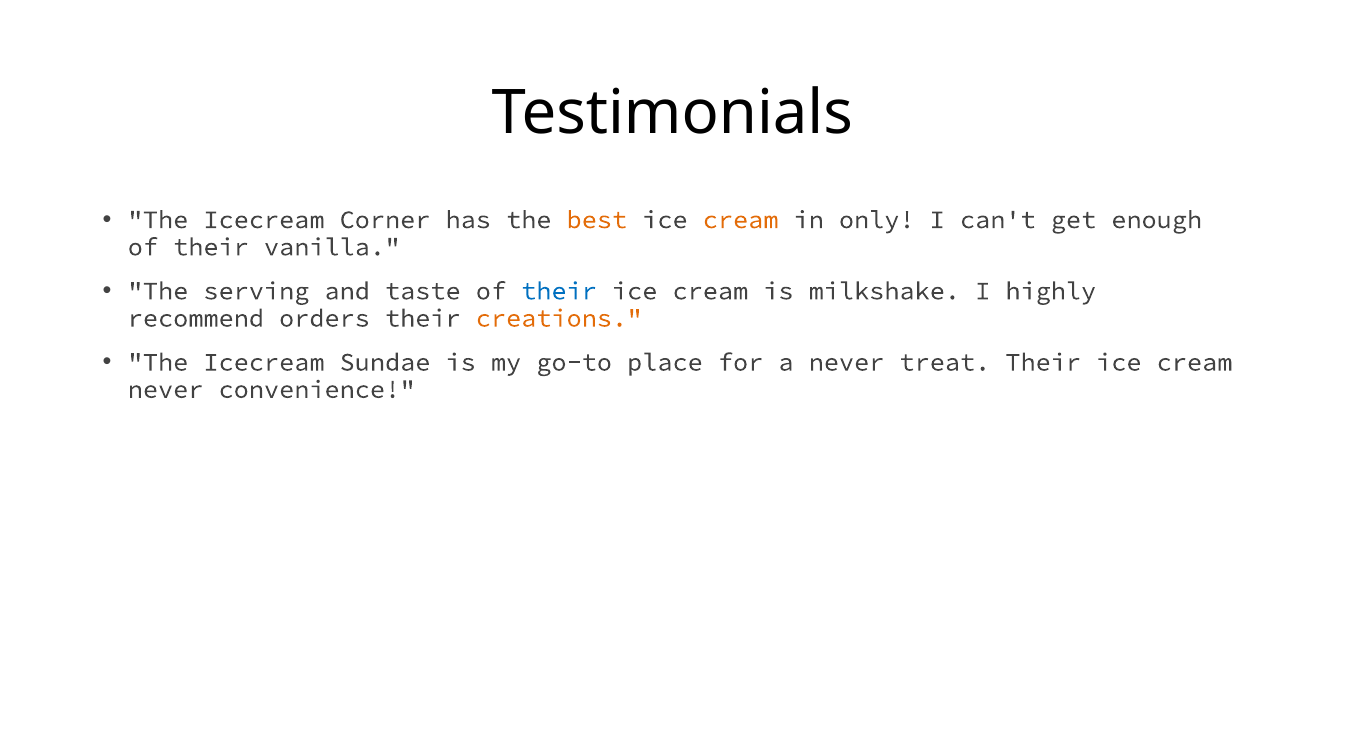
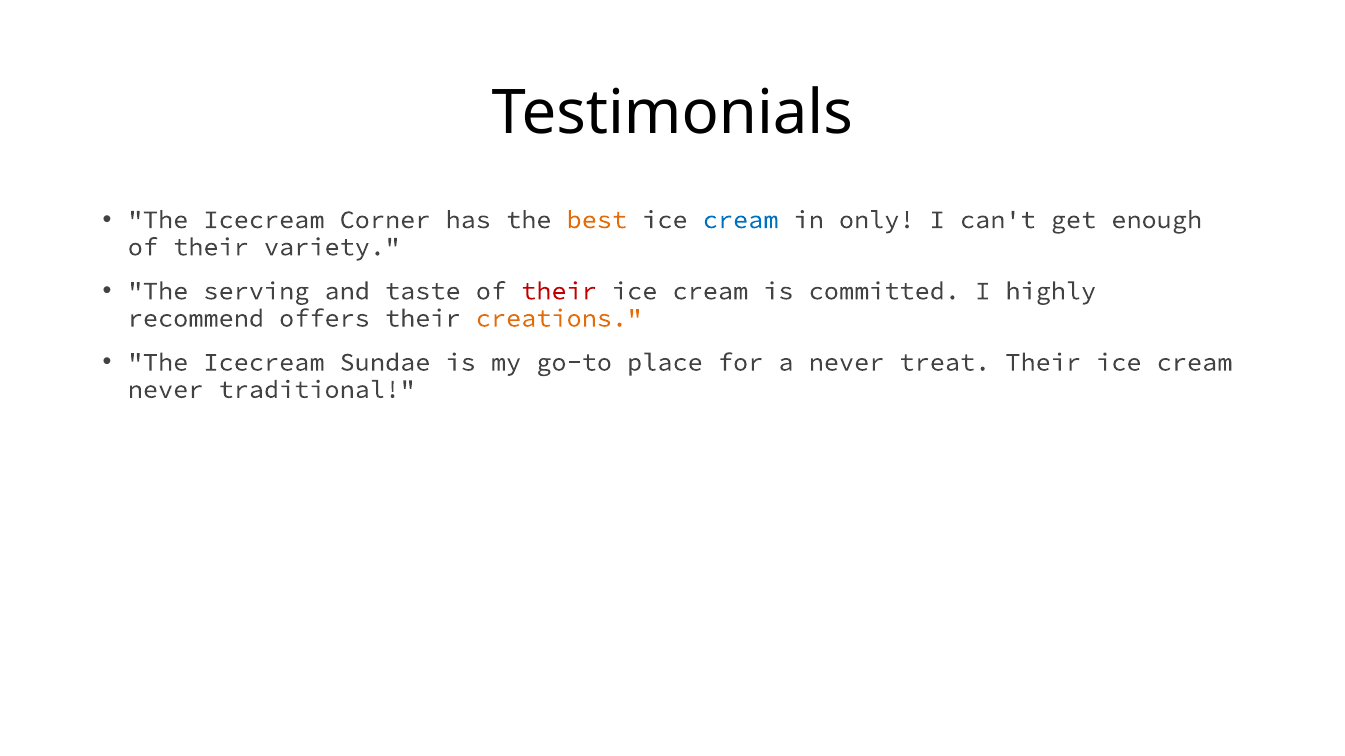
cream at (741, 220) colour: orange -> blue
vanilla: vanilla -> variety
their at (559, 291) colour: blue -> red
milkshake: milkshake -> committed
orders: orders -> offers
convenience: convenience -> traditional
